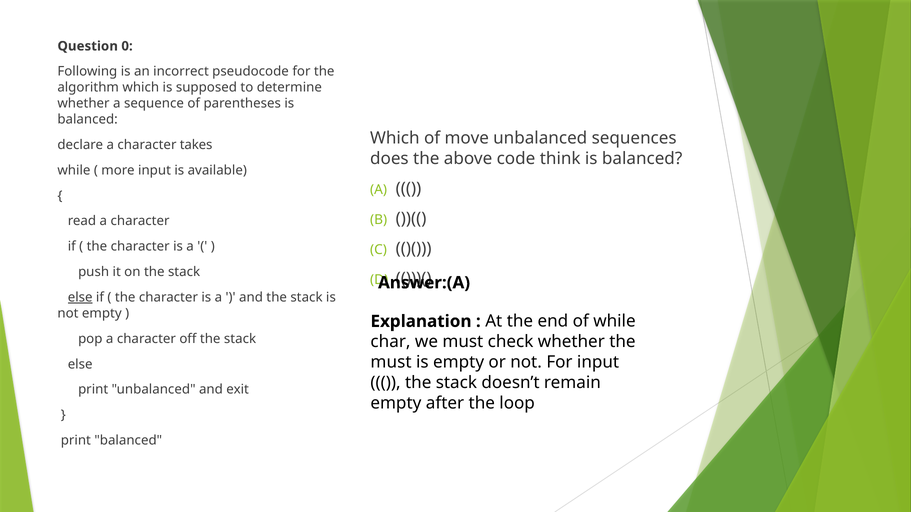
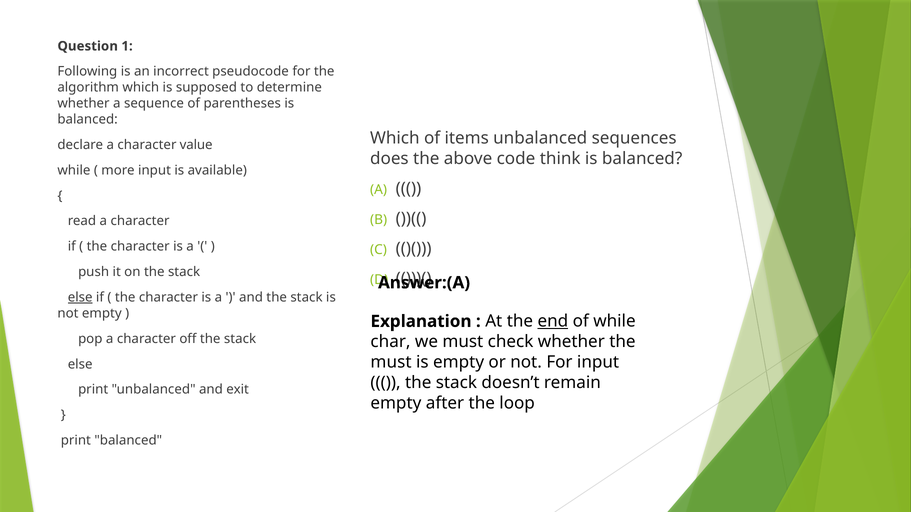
0: 0 -> 1
move: move -> items
takes: takes -> value
end underline: none -> present
